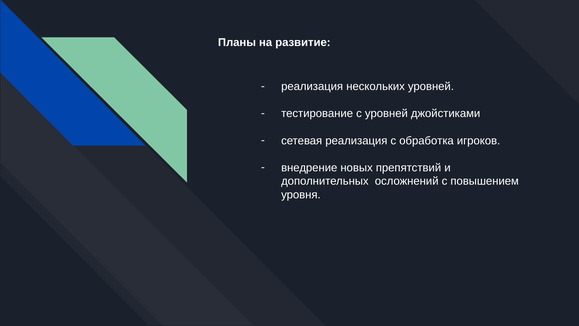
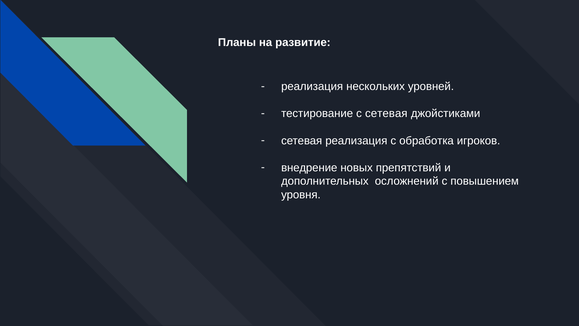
с уровней: уровней -> сетевая
